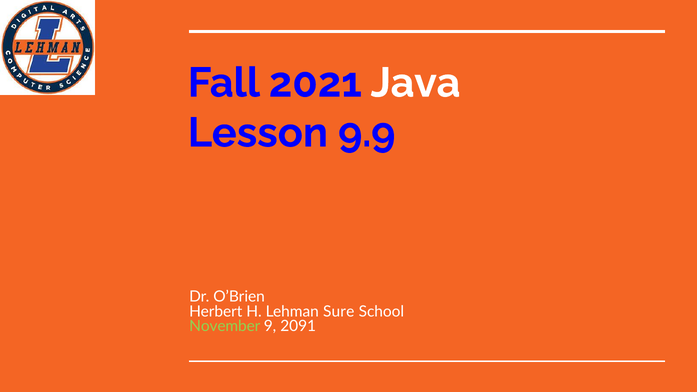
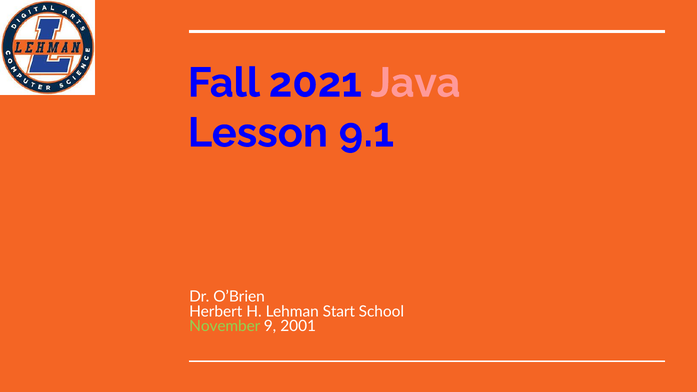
Java colour: white -> pink
9.9: 9.9 -> 9.1
Sure: Sure -> Start
2091: 2091 -> 2001
